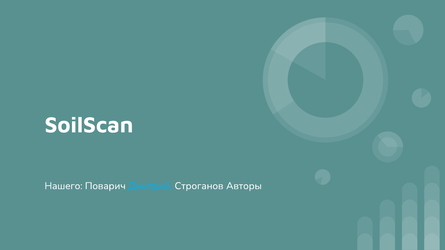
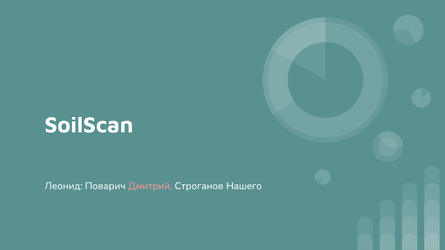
Нашего: Нашего -> Леонид
Дмитрий colour: light blue -> pink
Авторы: Авторы -> Нашего
